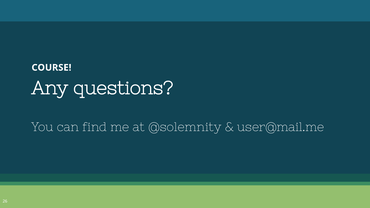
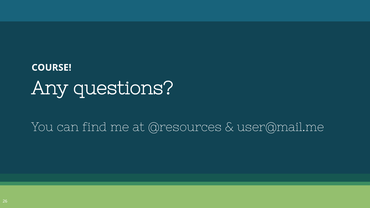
@solemnity: @solemnity -> @resources
